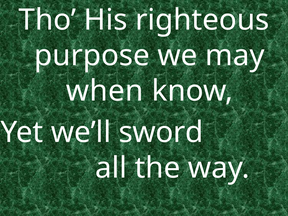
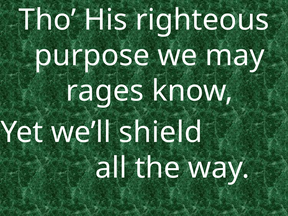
when: when -> rages
sword: sword -> shield
